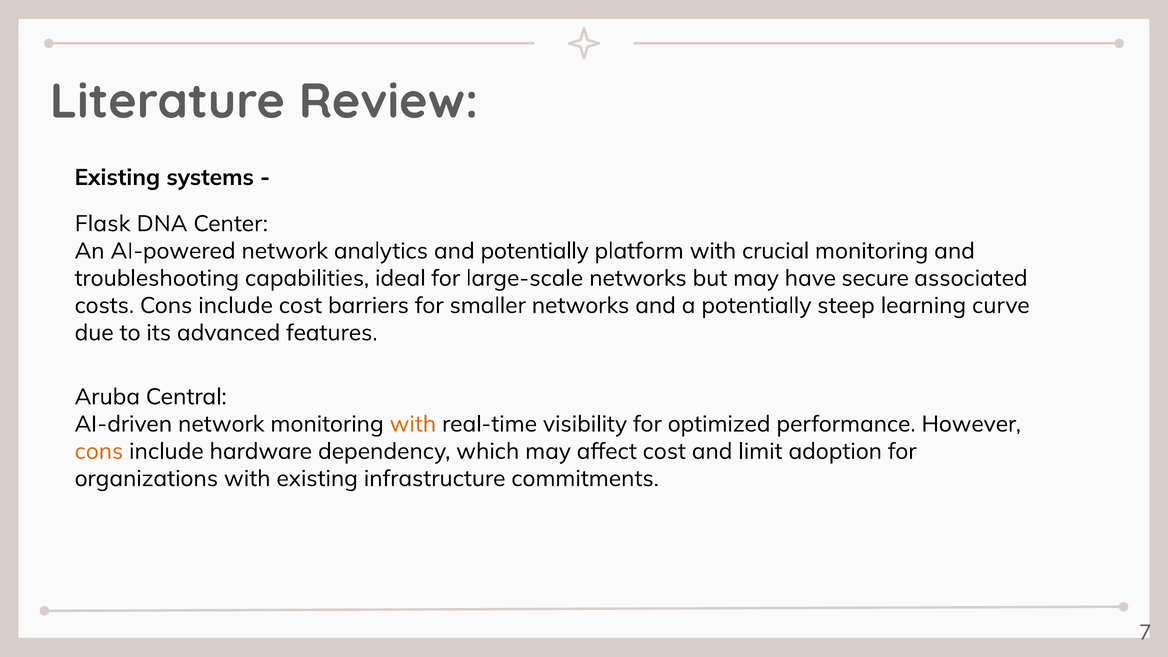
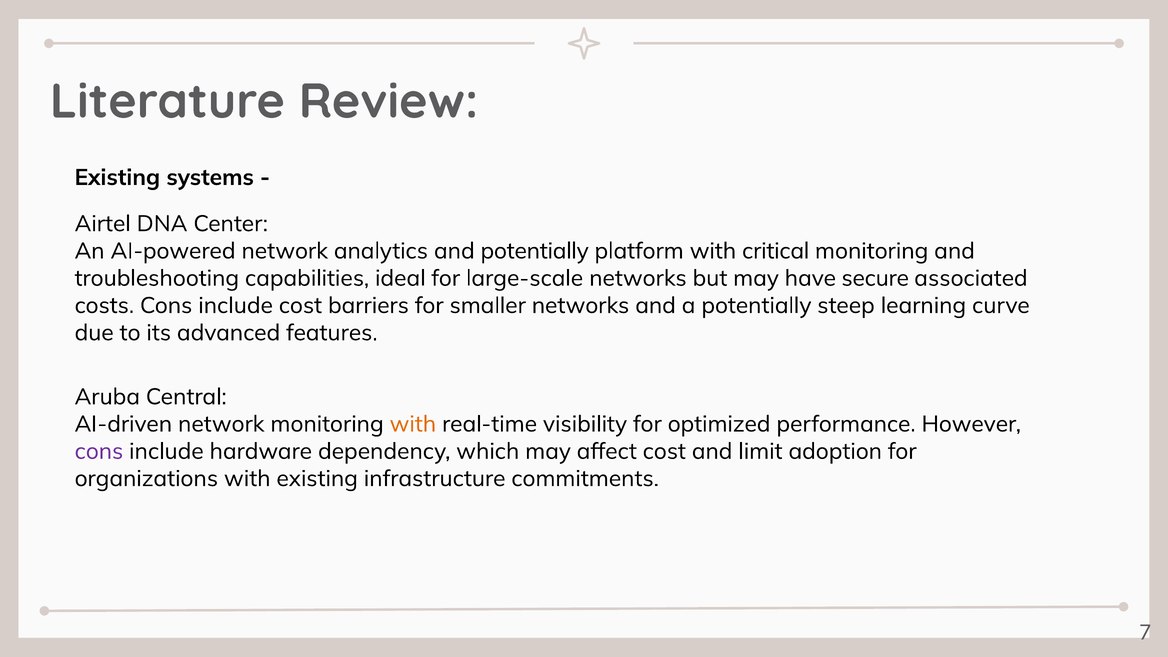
Flask: Flask -> Airtel
crucial: crucial -> critical
cons at (99, 451) colour: orange -> purple
